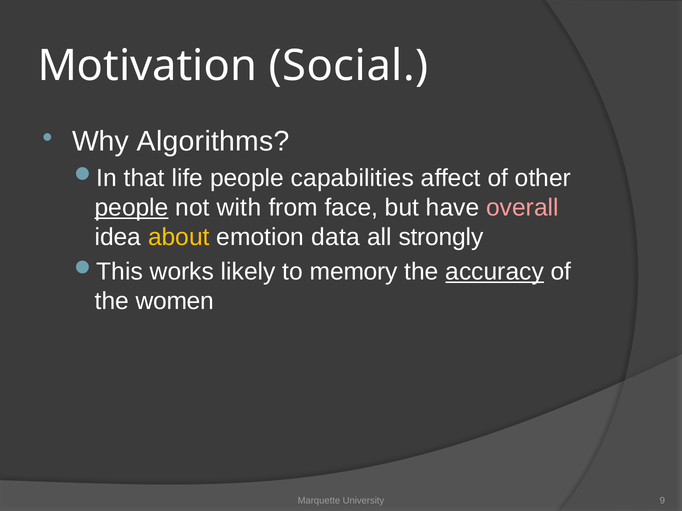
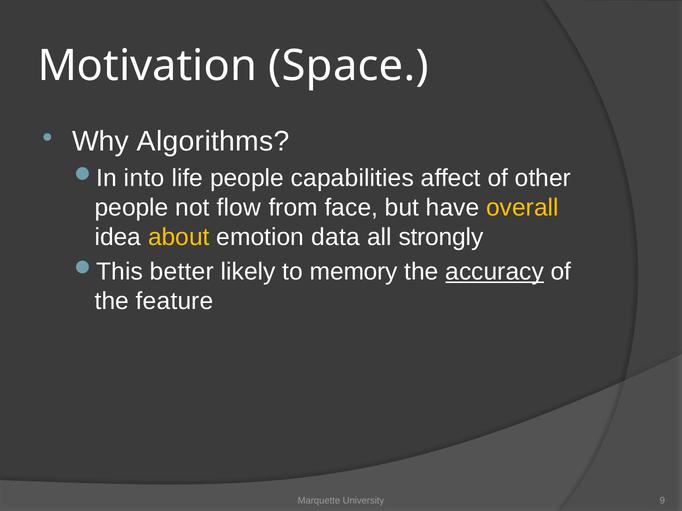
Social: Social -> Space
that: that -> into
people at (132, 208) underline: present -> none
with: with -> flow
overall colour: pink -> yellow
works: works -> better
women: women -> feature
